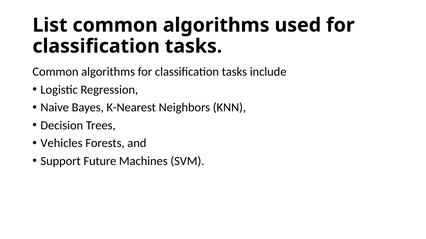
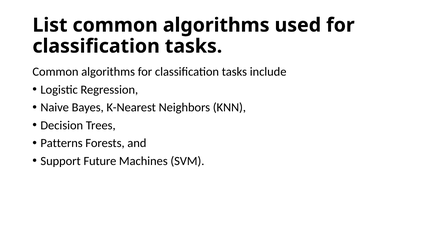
Vehicles: Vehicles -> Patterns
